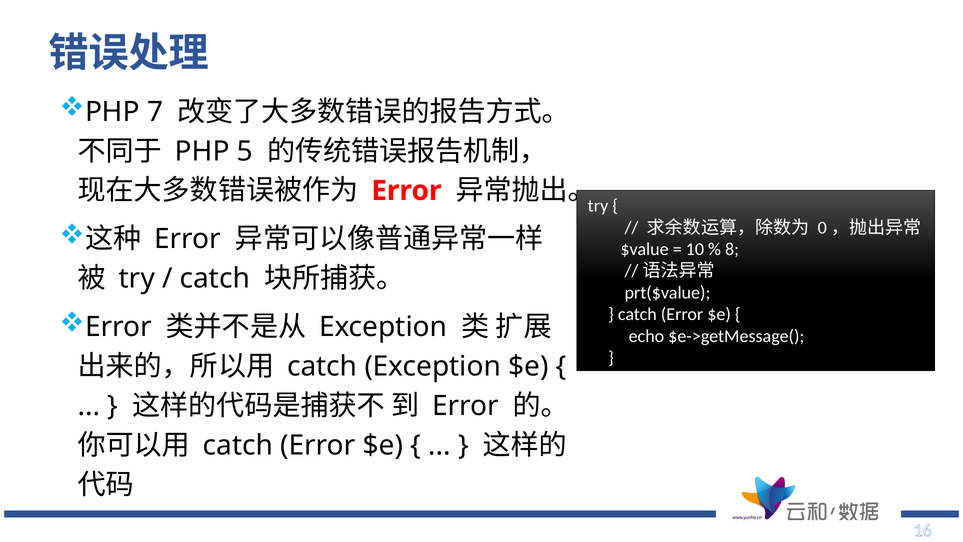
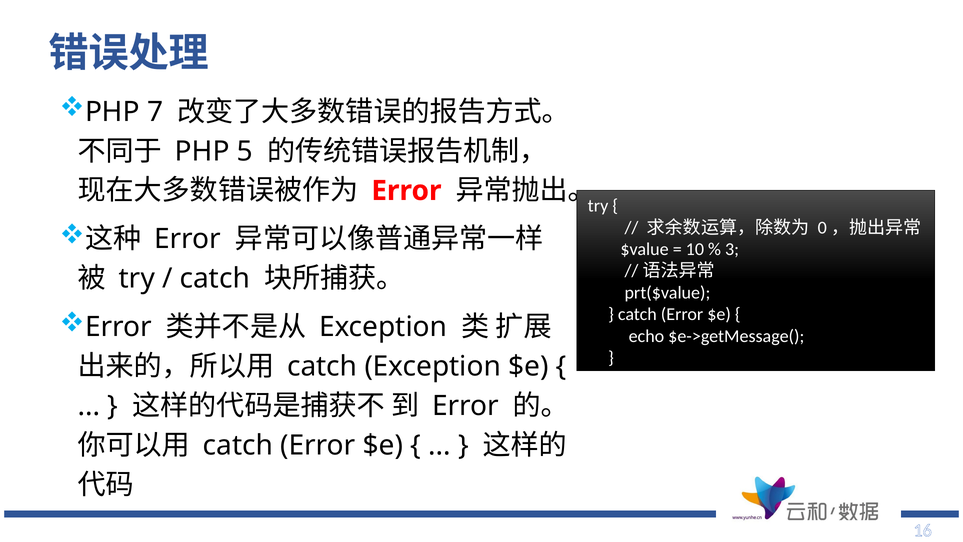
8: 8 -> 3
